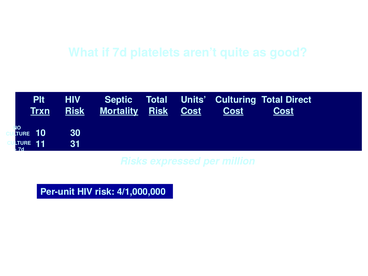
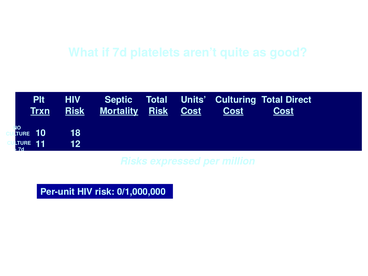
30: 30 -> 18
31: 31 -> 12
4/1,000,000: 4/1,000,000 -> 0/1,000,000
